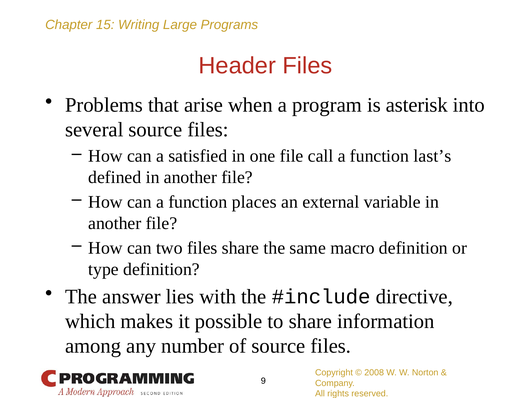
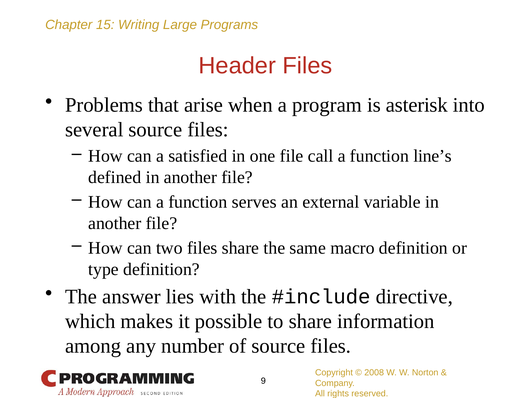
last’s: last’s -> line’s
places: places -> serves
